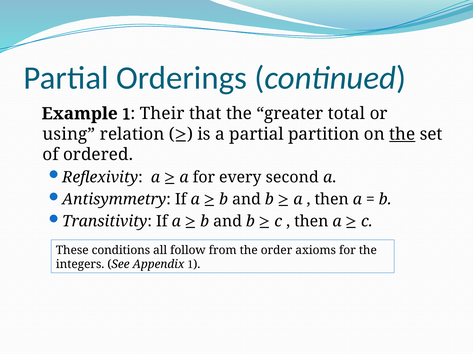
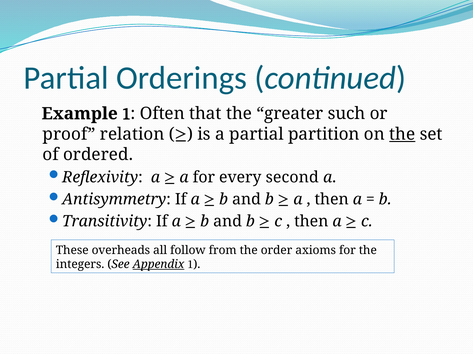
Their: Their -> Often
total: total -> such
using: using -> proof
conditions: conditions -> overheads
Appendix underline: none -> present
